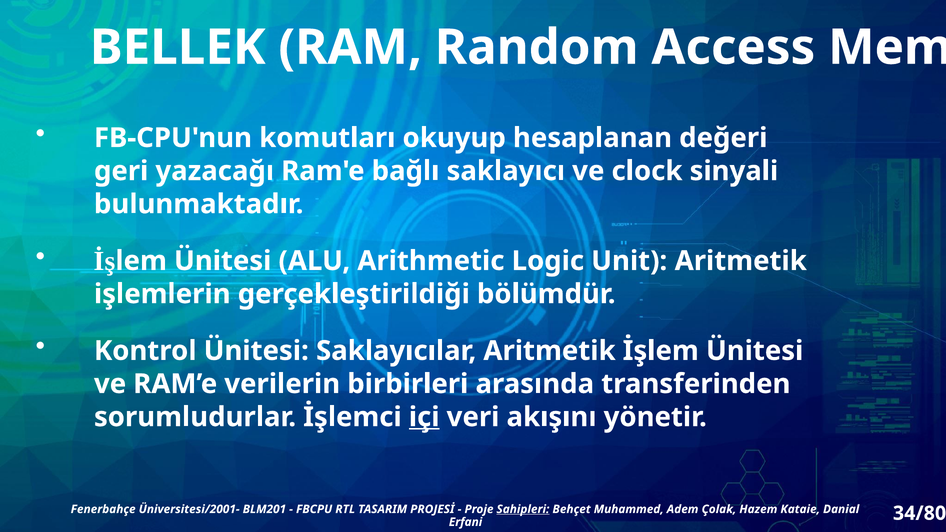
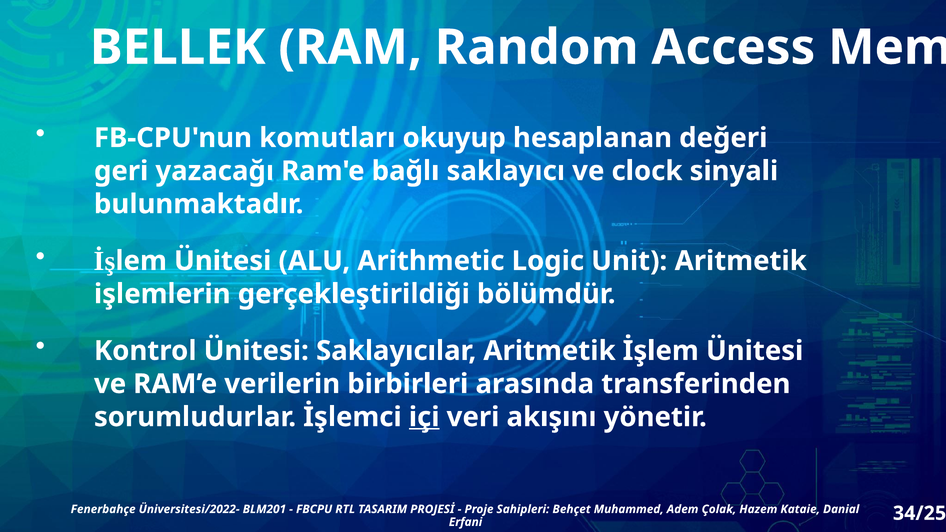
Üniversitesi/2001-: Üniversitesi/2001- -> Üniversitesi/2022-
Sahipleri underline: present -> none
34/80: 34/80 -> 34/25
